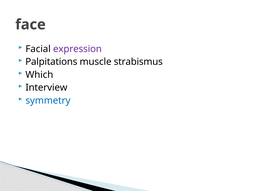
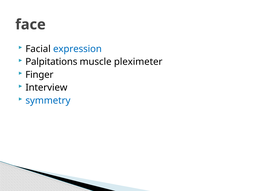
expression colour: purple -> blue
strabismus: strabismus -> pleximeter
Which: Which -> Finger
